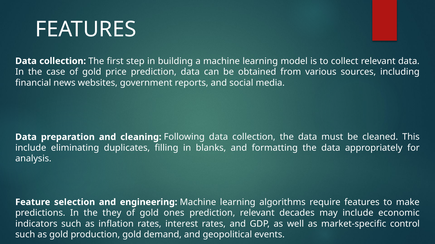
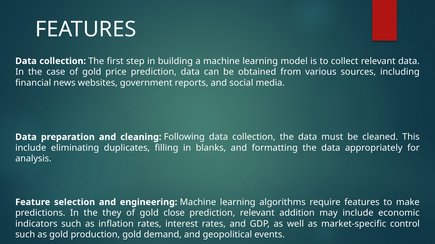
ones: ones -> close
decades: decades -> addition
